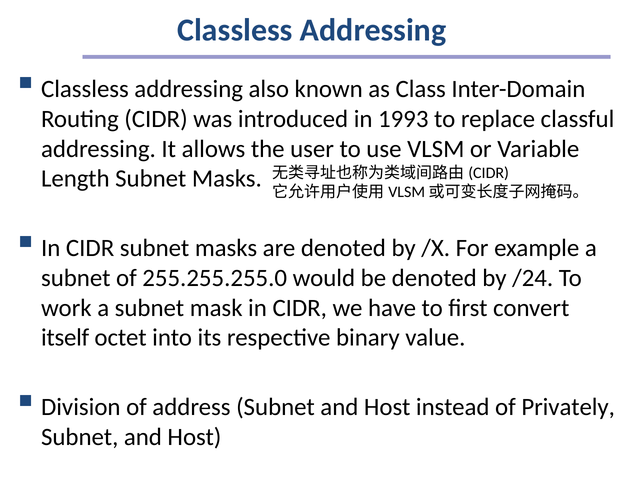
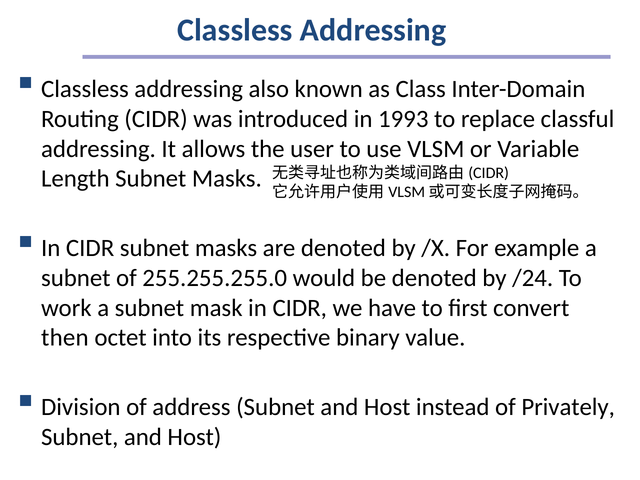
itself: itself -> then
